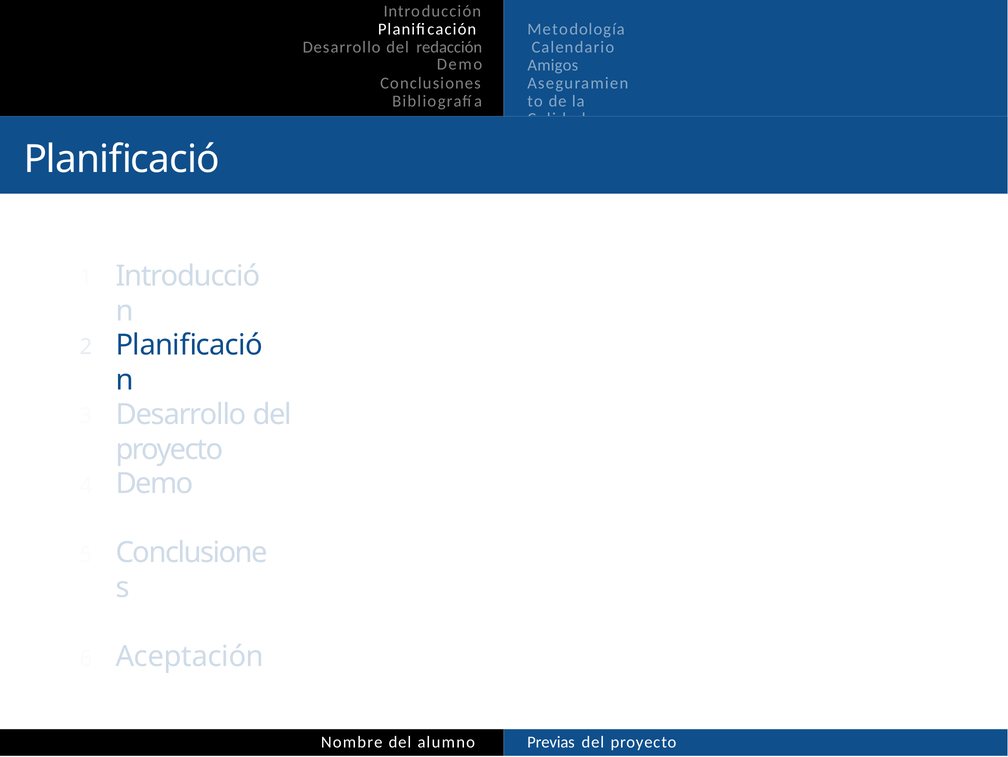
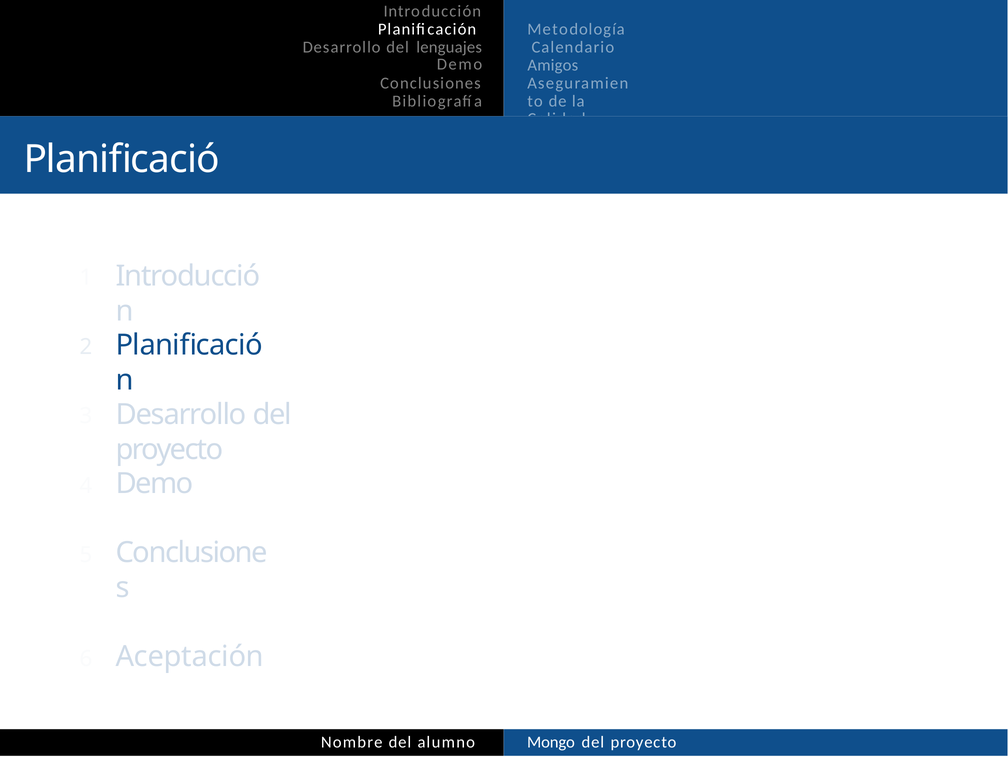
redacción: redacción -> lenguajes
Previas: Previas -> Mongo
